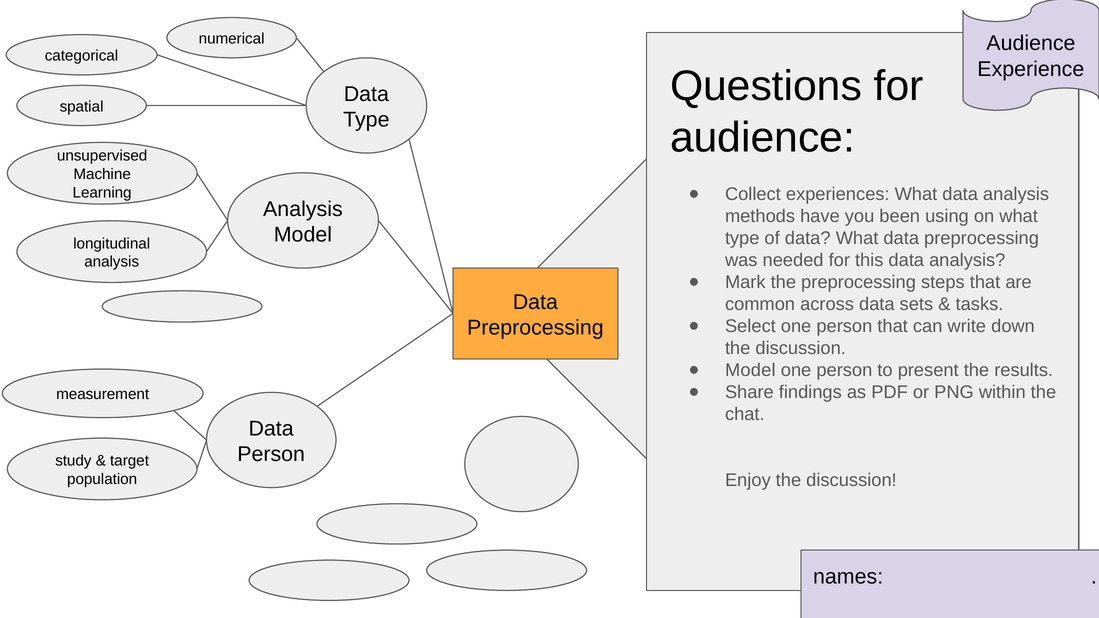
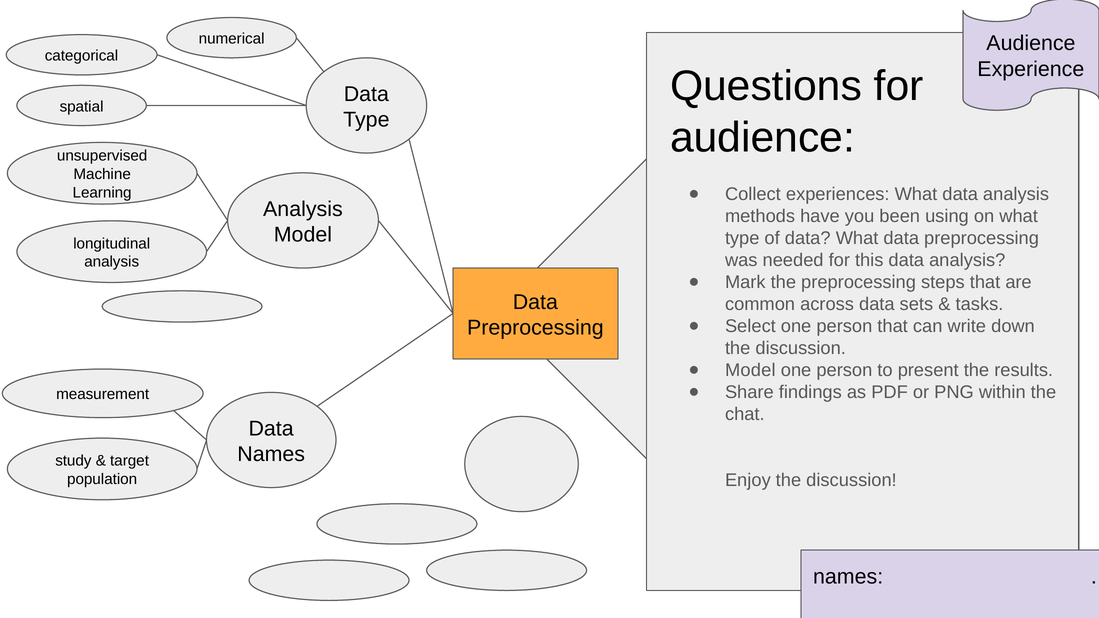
Person at (271, 454): Person -> Names
